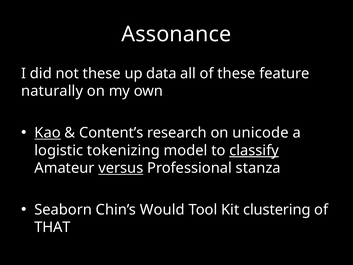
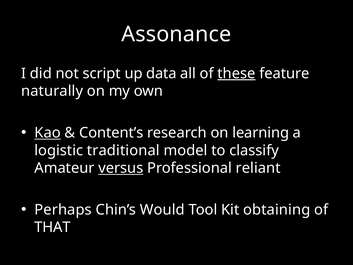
not these: these -> script
these at (236, 73) underline: none -> present
unicode: unicode -> learning
tokenizing: tokenizing -> traditional
classify underline: present -> none
stanza: stanza -> reliant
Seaborn: Seaborn -> Perhaps
clustering: clustering -> obtaining
